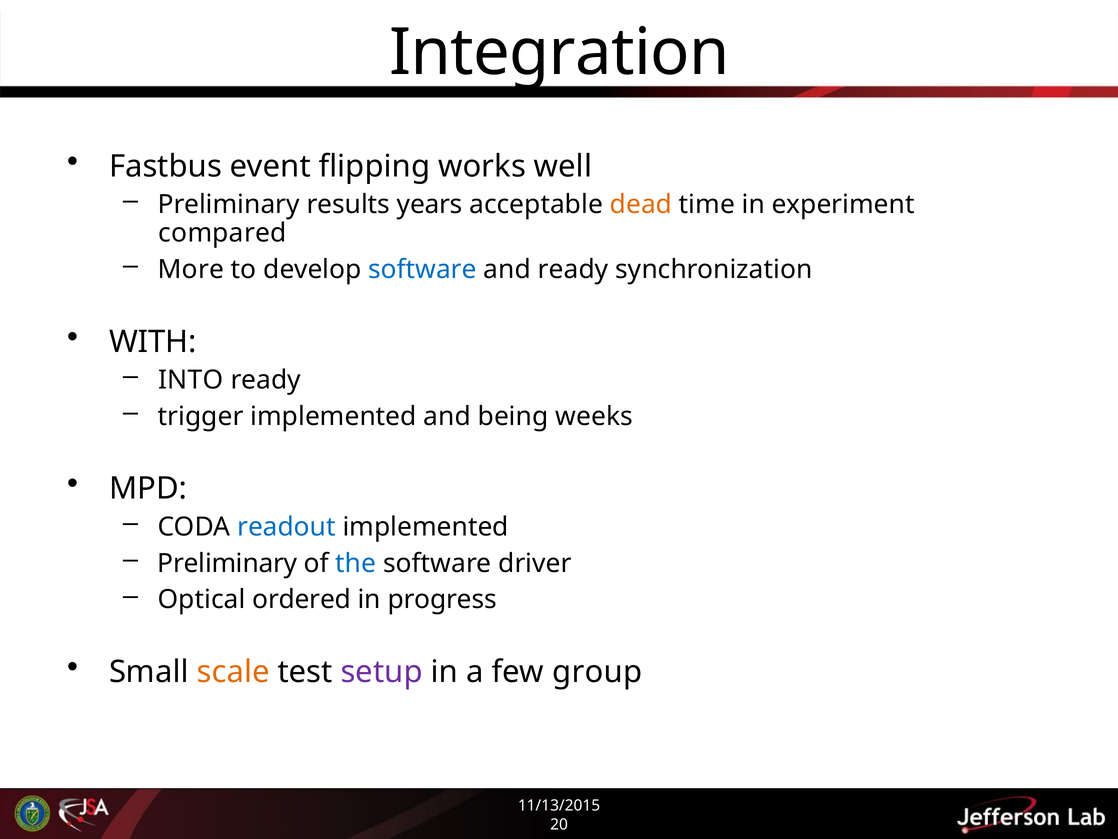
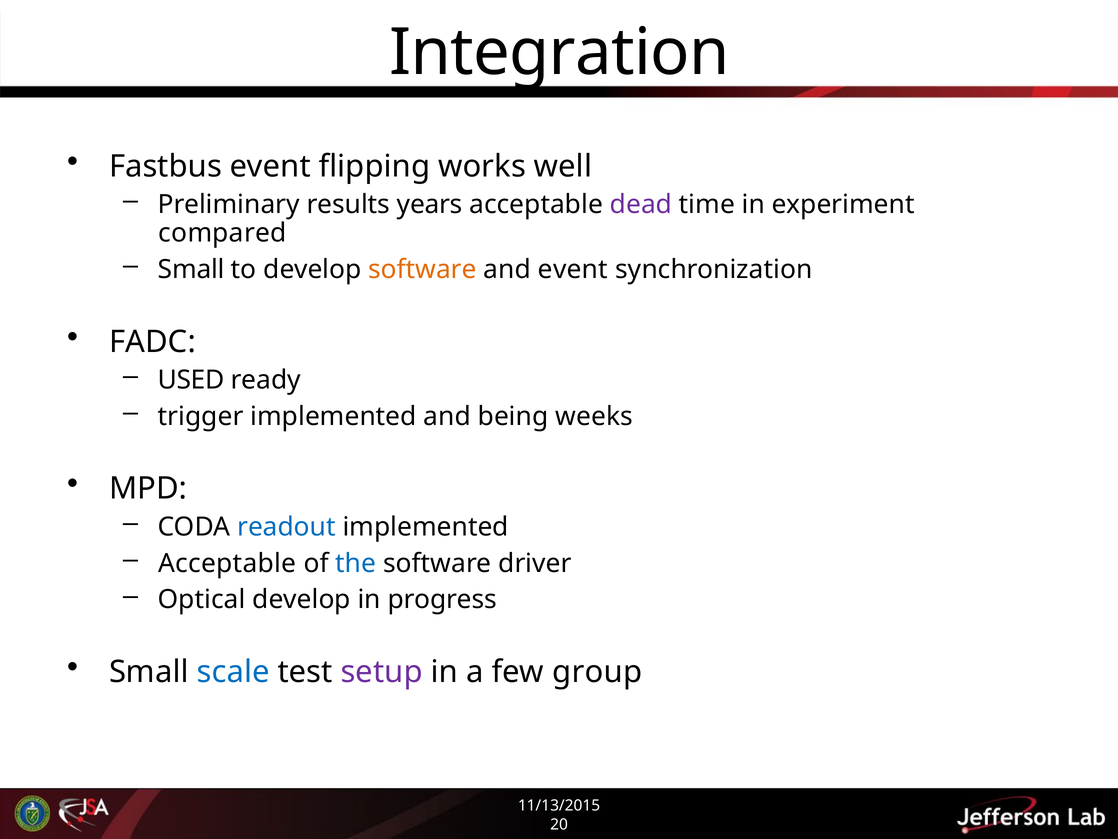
dead colour: orange -> purple
More at (191, 269): More -> Small
software at (423, 269) colour: blue -> orange
and ready: ready -> event
WITH: WITH -> FADC
INTO: INTO -> USED
Preliminary at (227, 563): Preliminary -> Acceptable
Optical ordered: ordered -> develop
scale colour: orange -> blue
